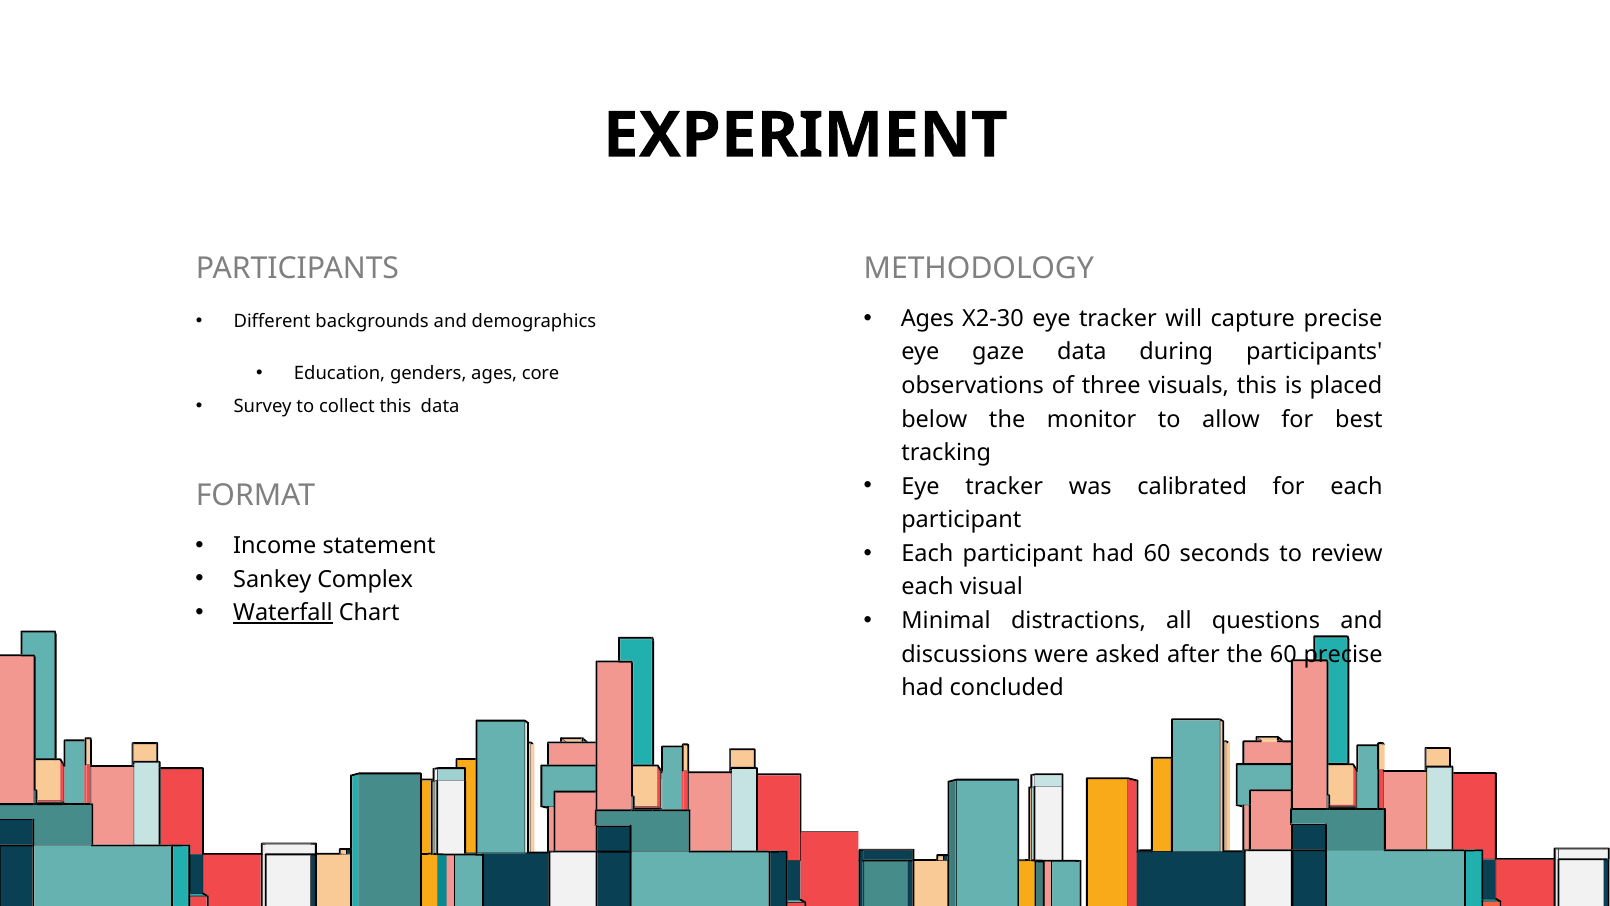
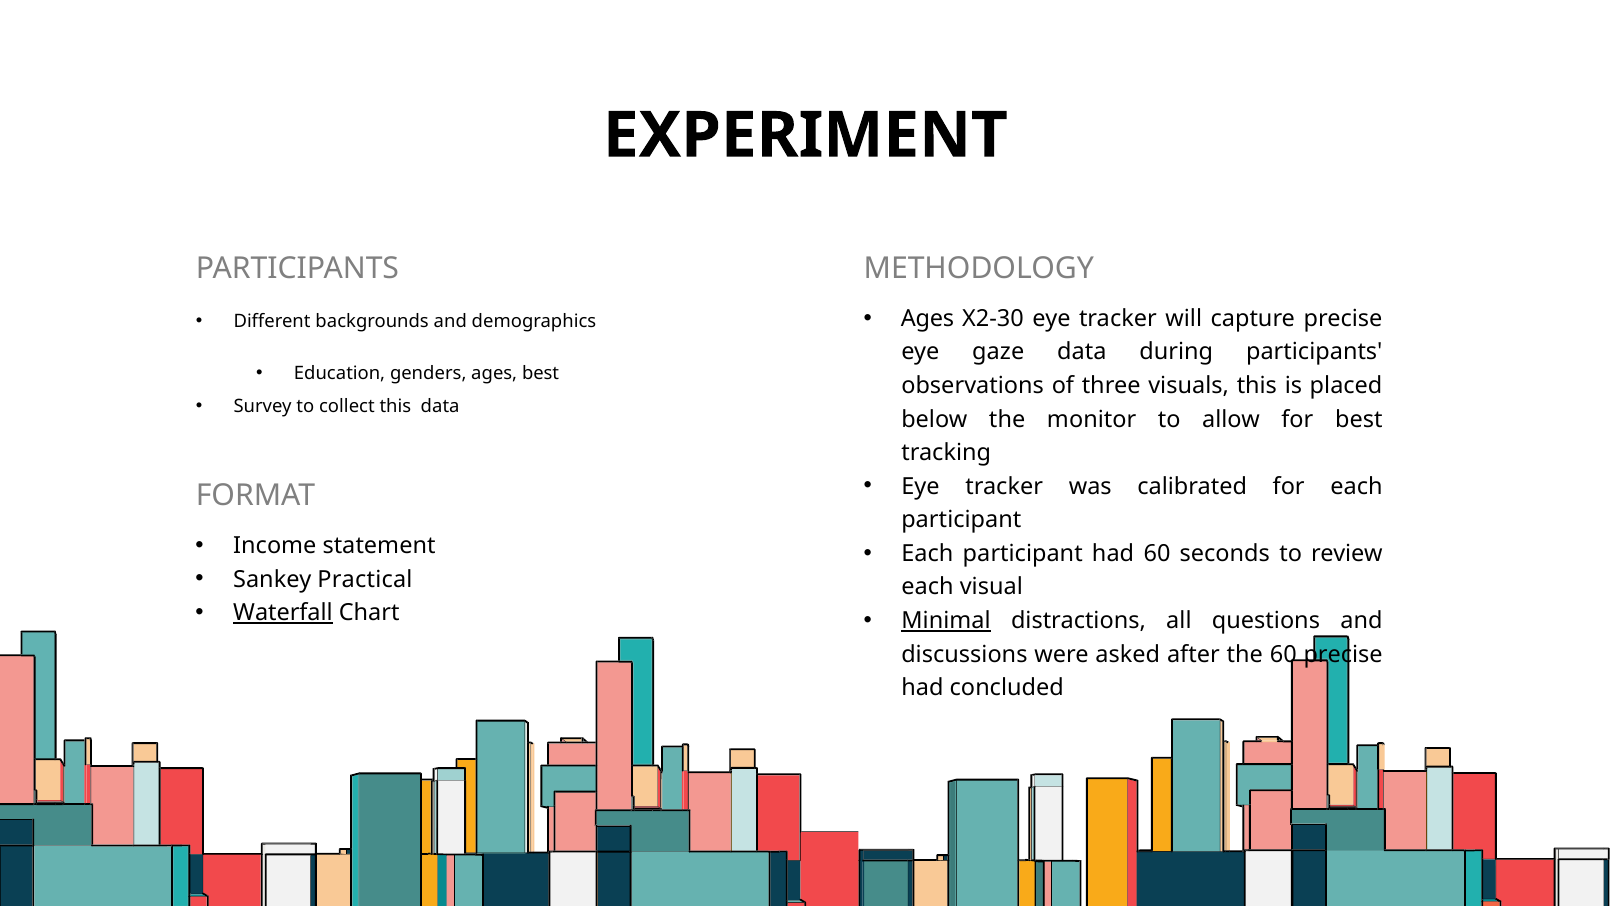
ages core: core -> best
Complex: Complex -> Practical
Minimal underline: none -> present
